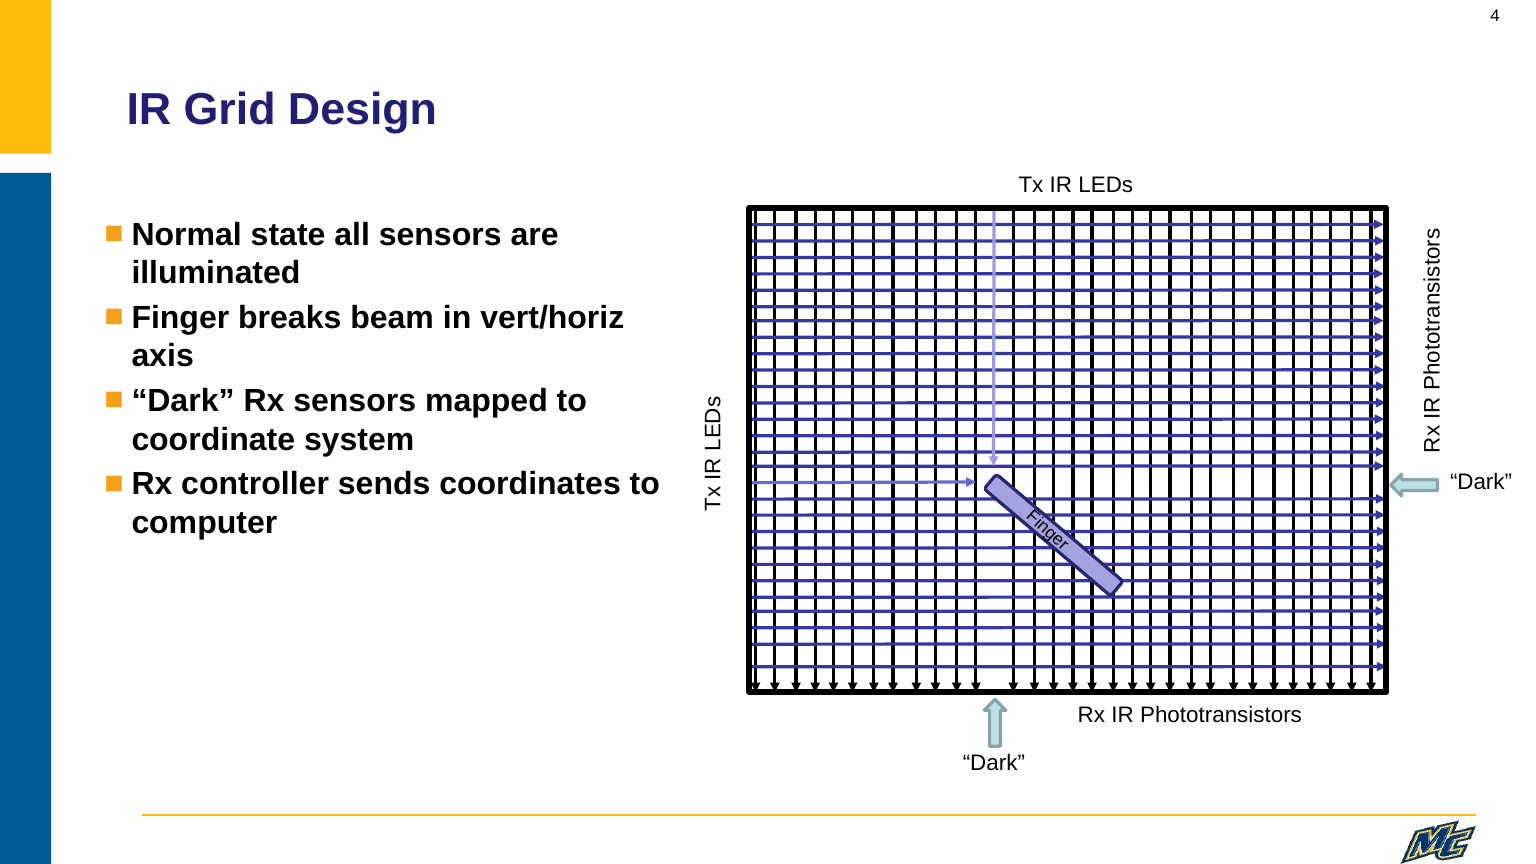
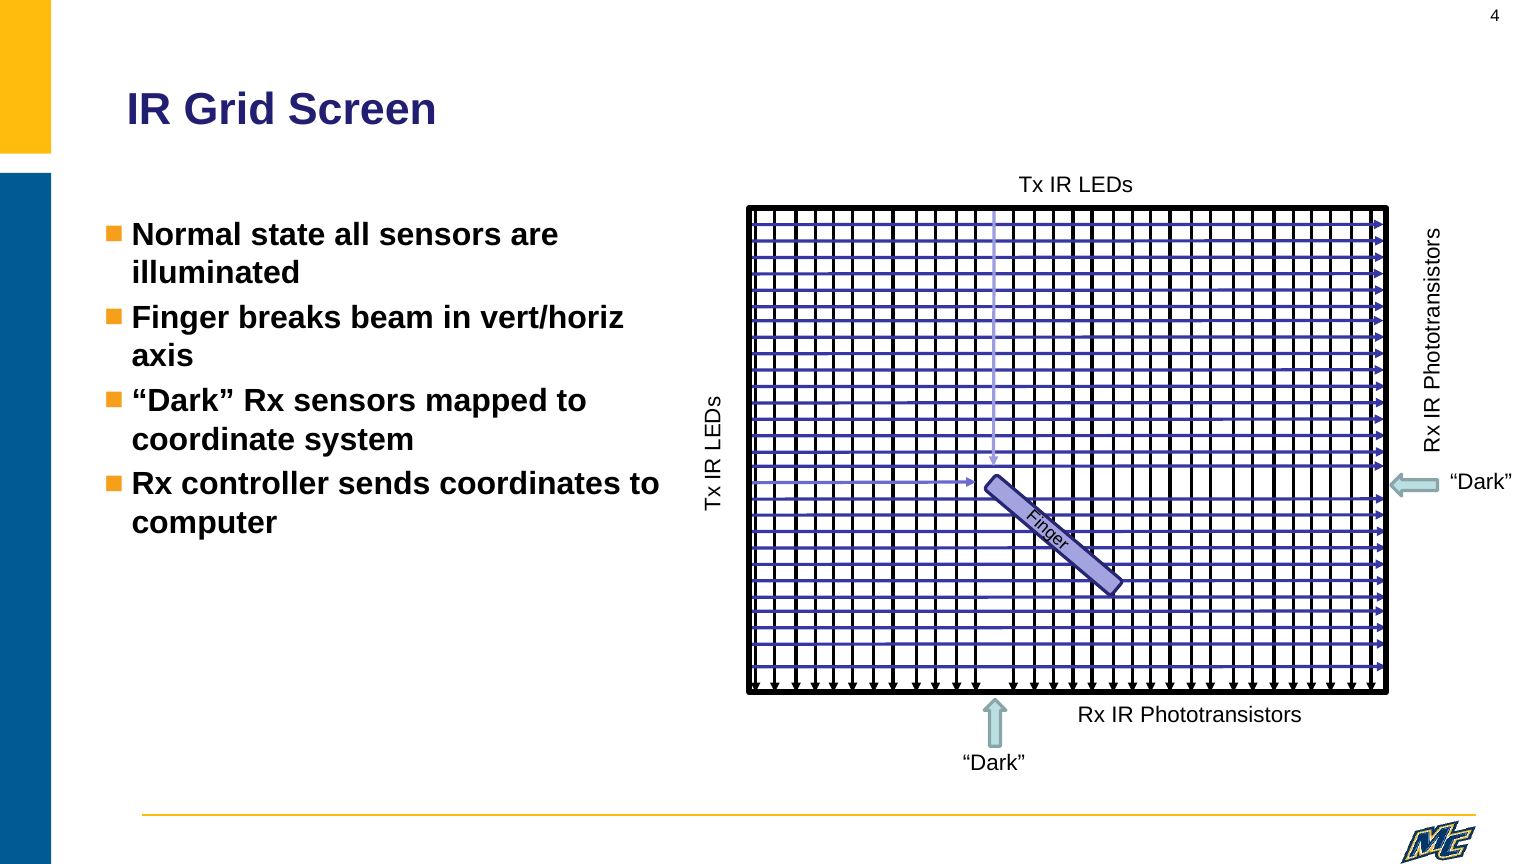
Design: Design -> Screen
